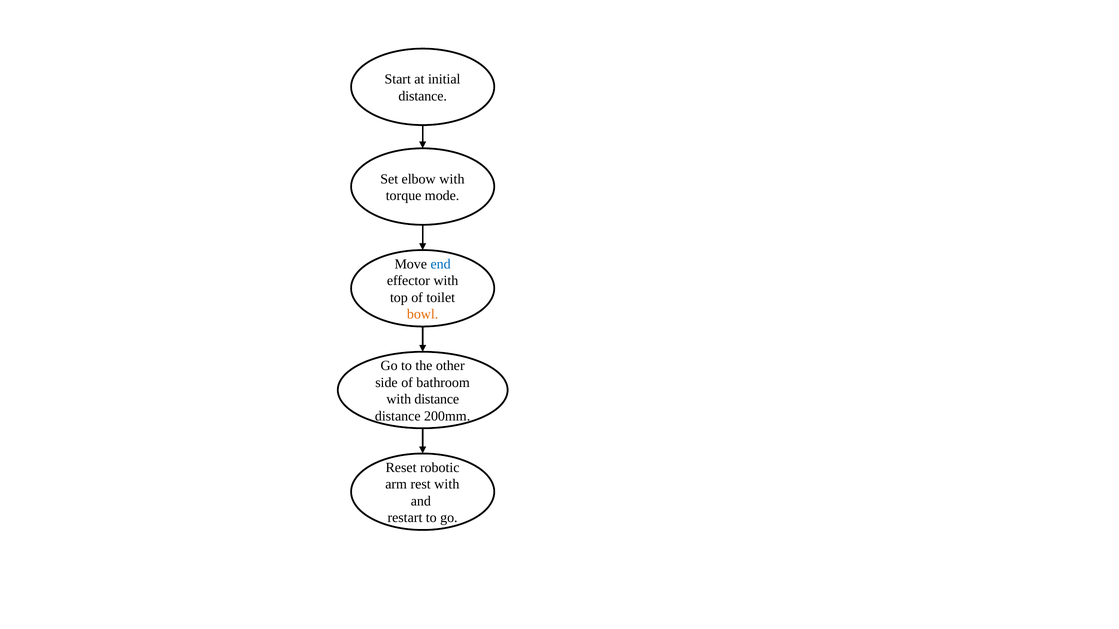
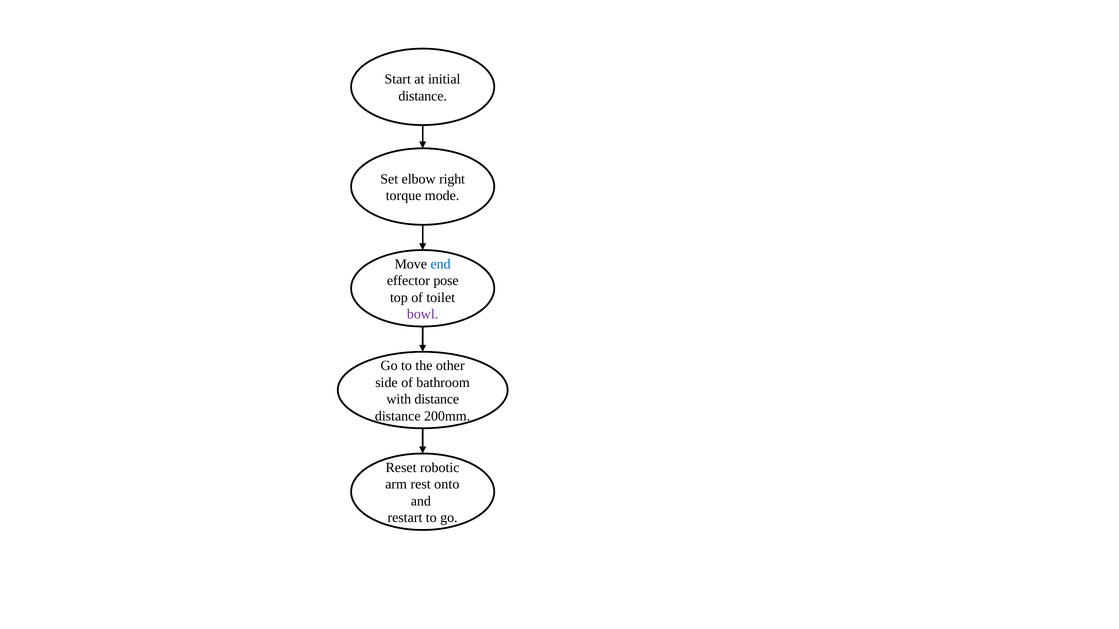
elbow with: with -> right
effector with: with -> pose
bowl colour: orange -> purple
rest with: with -> onto
